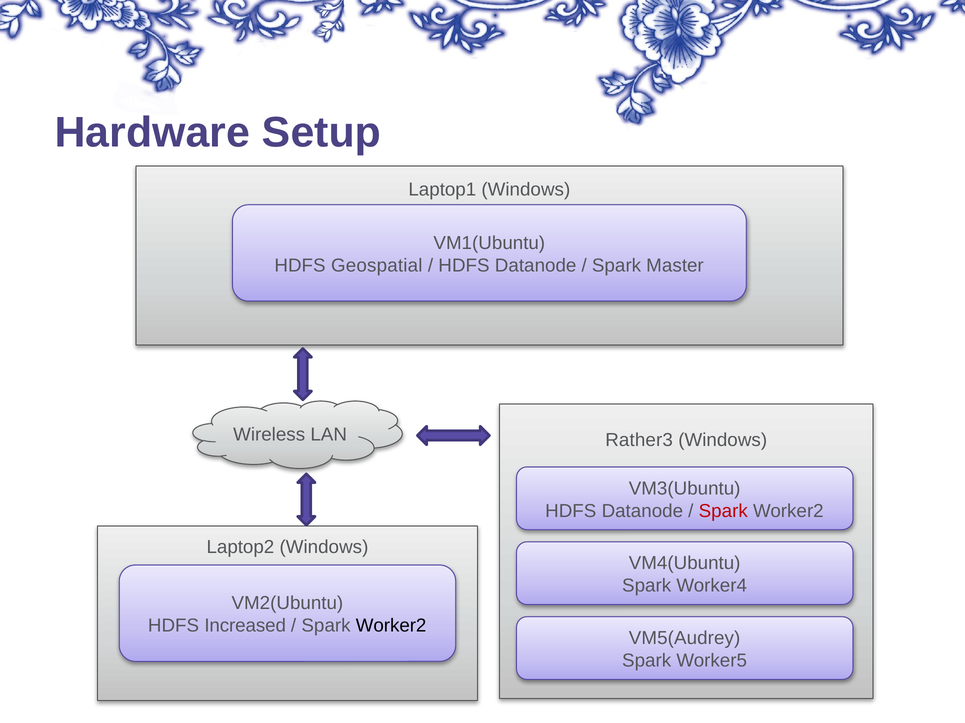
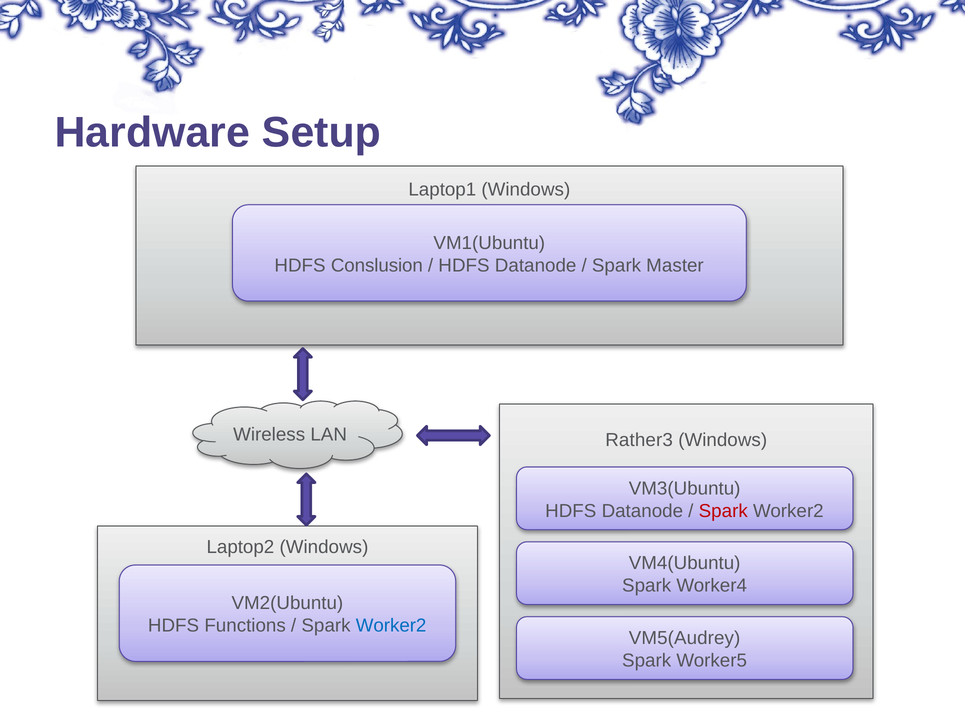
Geospatial: Geospatial -> Conslusion
Increased: Increased -> Functions
Worker2 at (391, 626) colour: black -> blue
